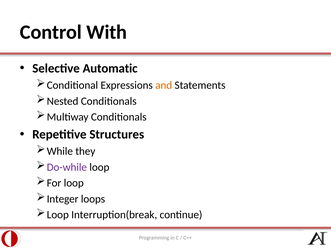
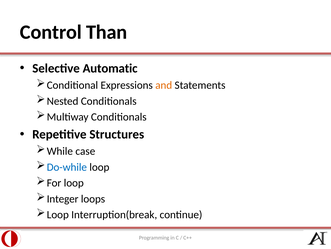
With: With -> Than
they: they -> case
Do-while colour: purple -> blue
